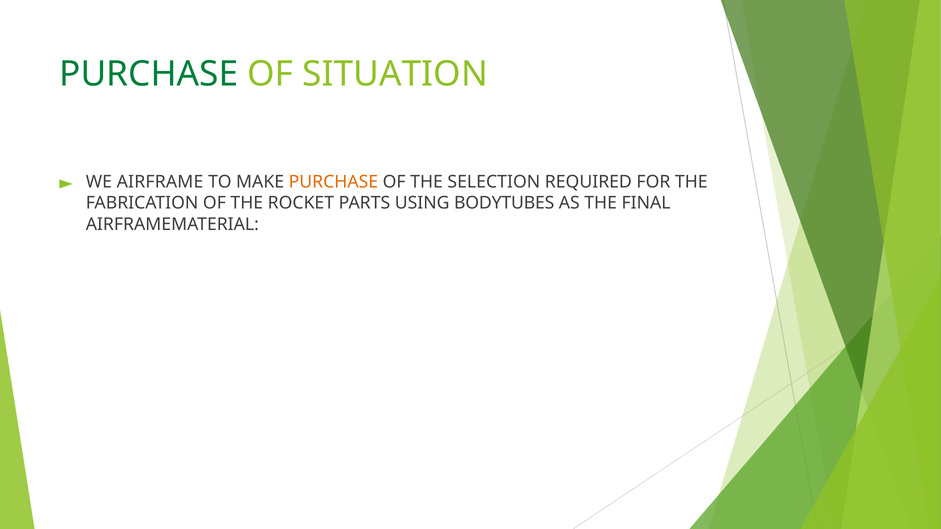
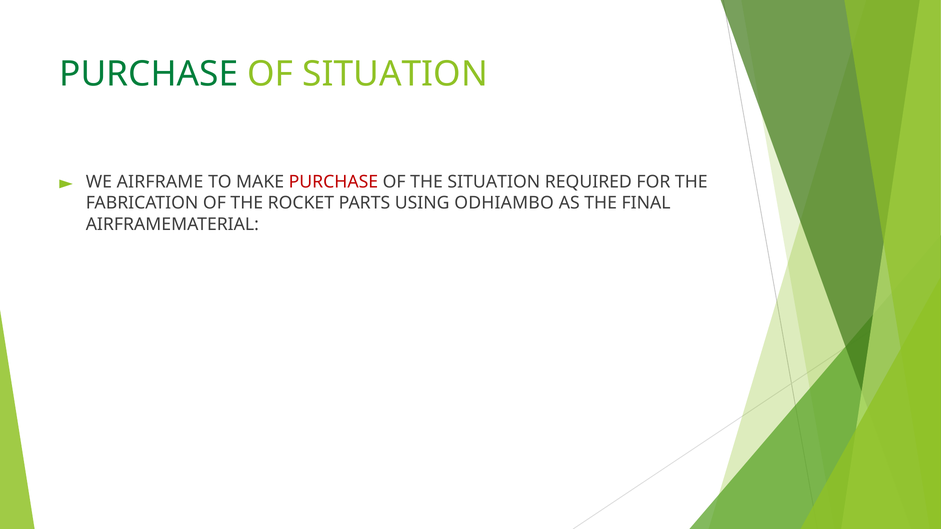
PURCHASE at (333, 182) colour: orange -> red
THE SELECTION: SELECTION -> SITUATION
BODYTUBES: BODYTUBES -> ODHIAMBO
